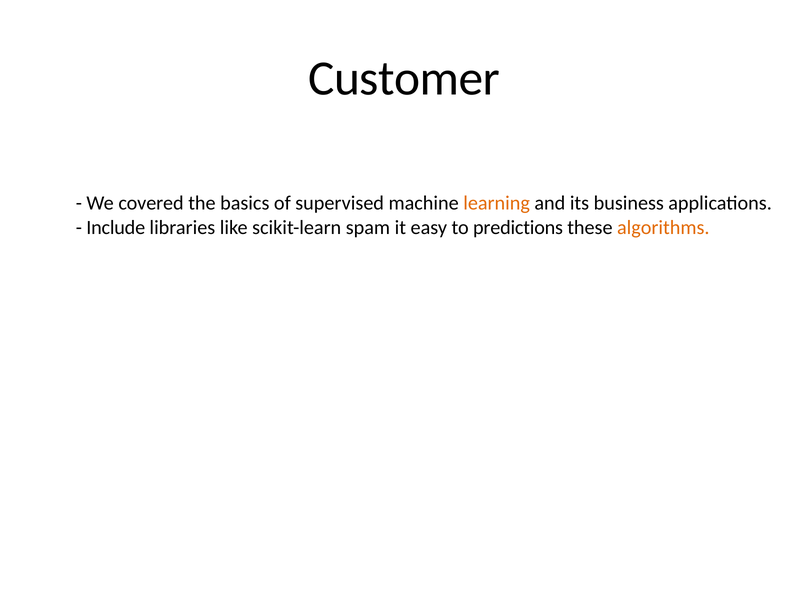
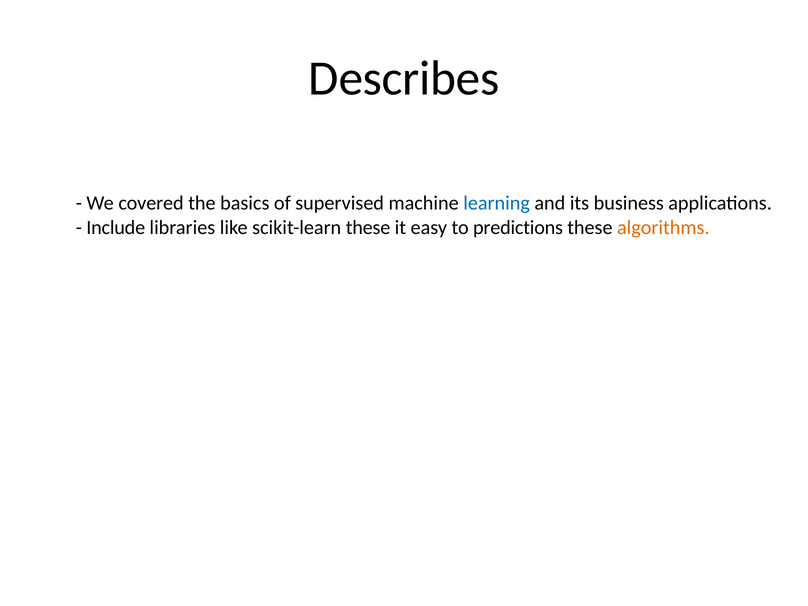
Customer: Customer -> Describes
learning colour: orange -> blue
scikit-learn spam: spam -> these
